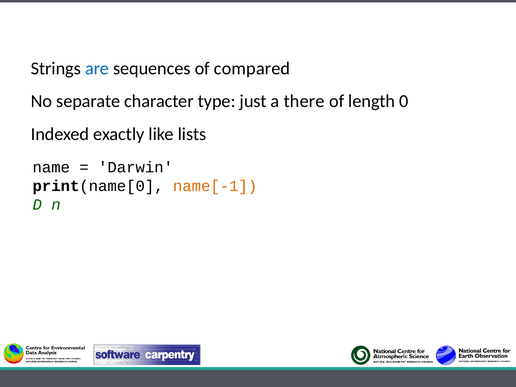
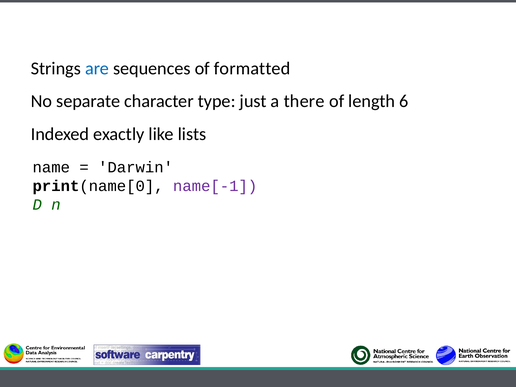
compared: compared -> formatted
0: 0 -> 6
name[-1 colour: orange -> purple
